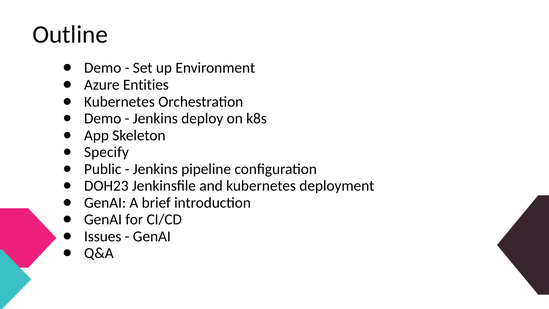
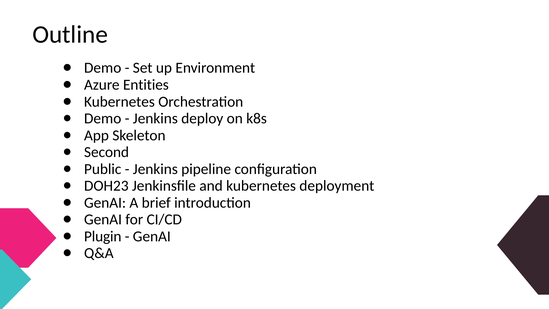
Specify: Specify -> Second
Issues: Issues -> Plugin
